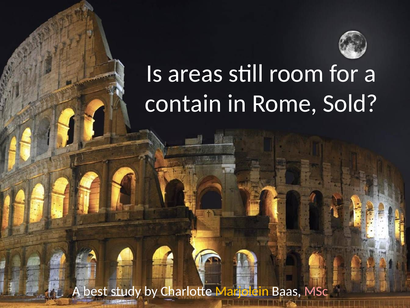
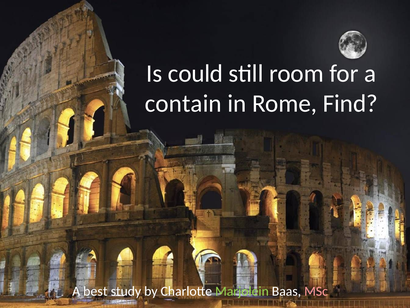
areas: areas -> could
Sold: Sold -> Find
Marjolein colour: yellow -> light green
